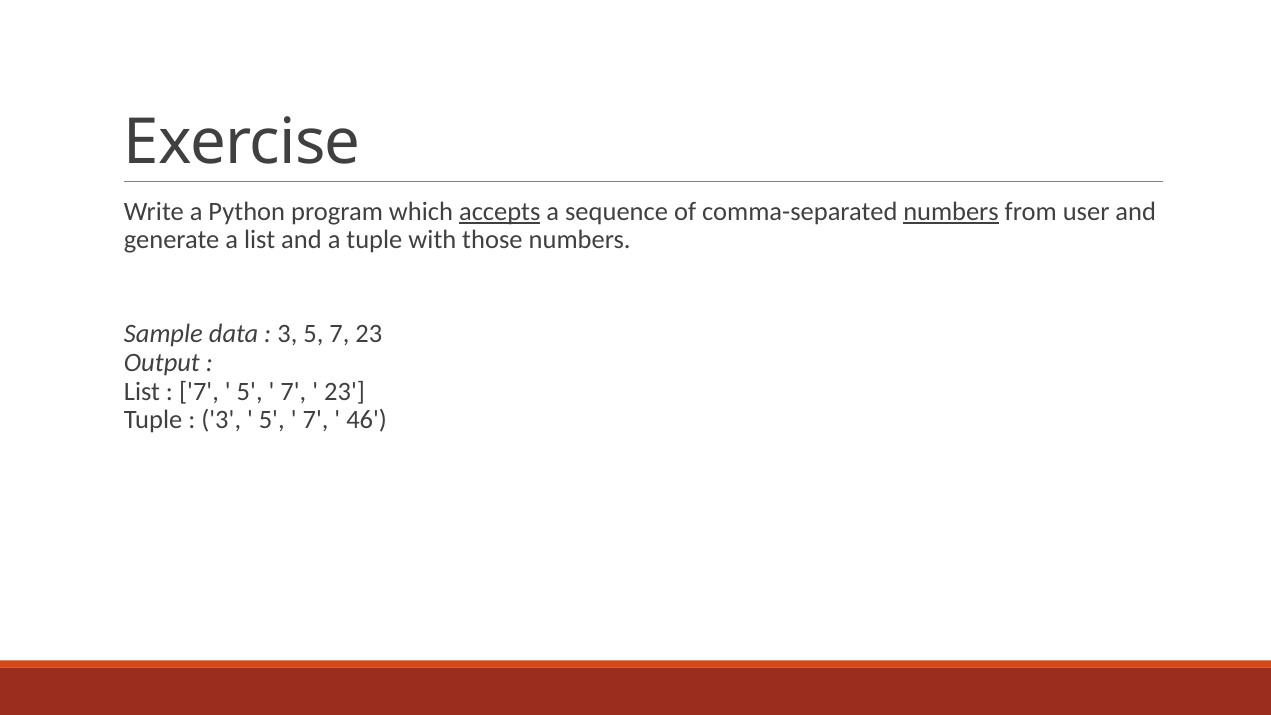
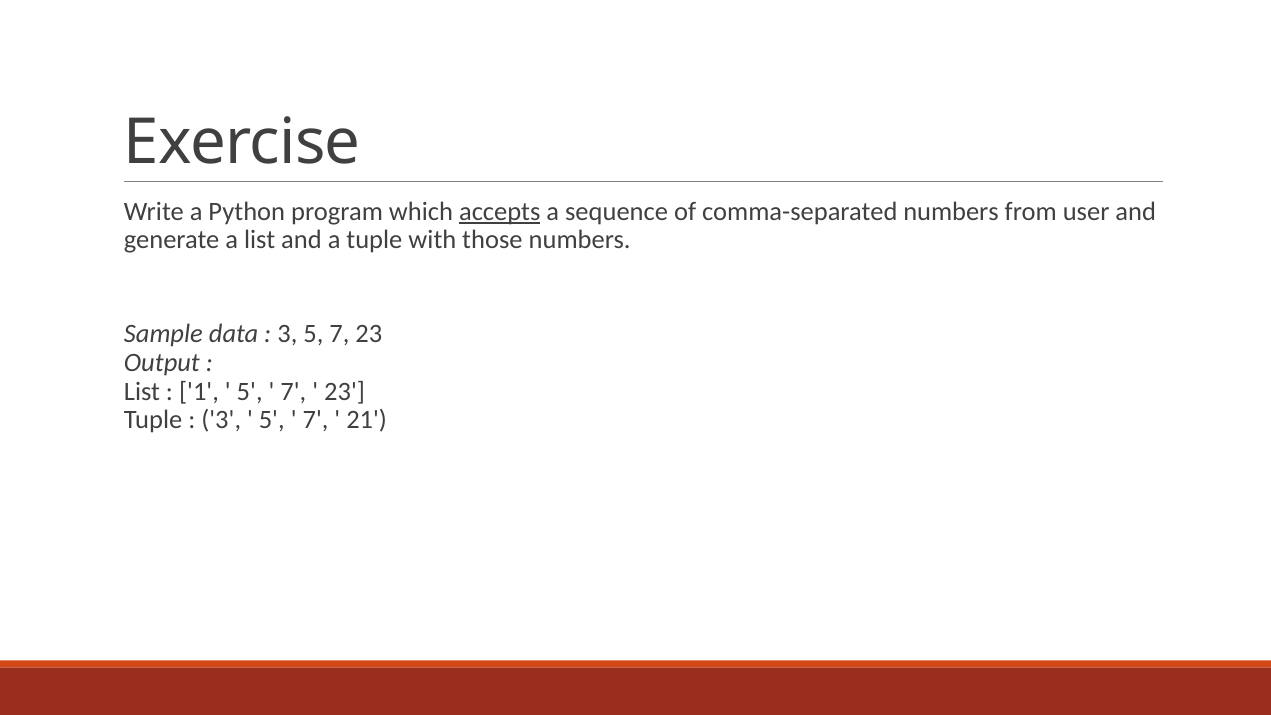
numbers at (951, 211) underline: present -> none
7 at (199, 391): 7 -> 1
46: 46 -> 21
